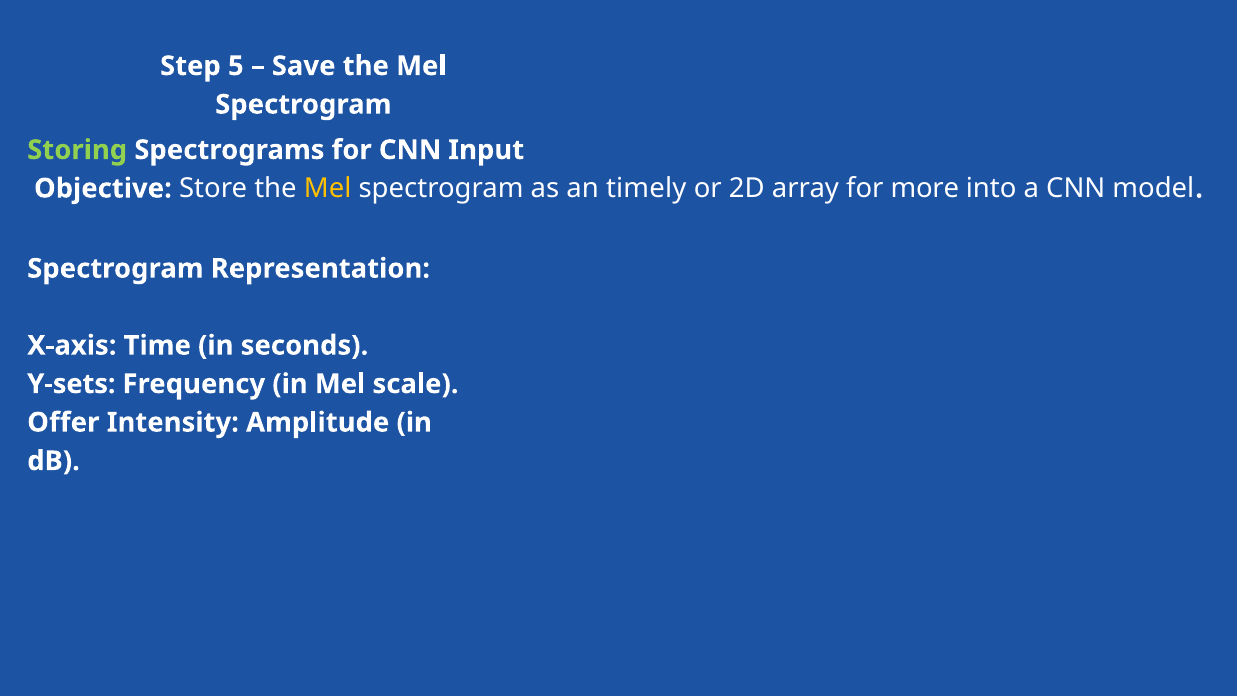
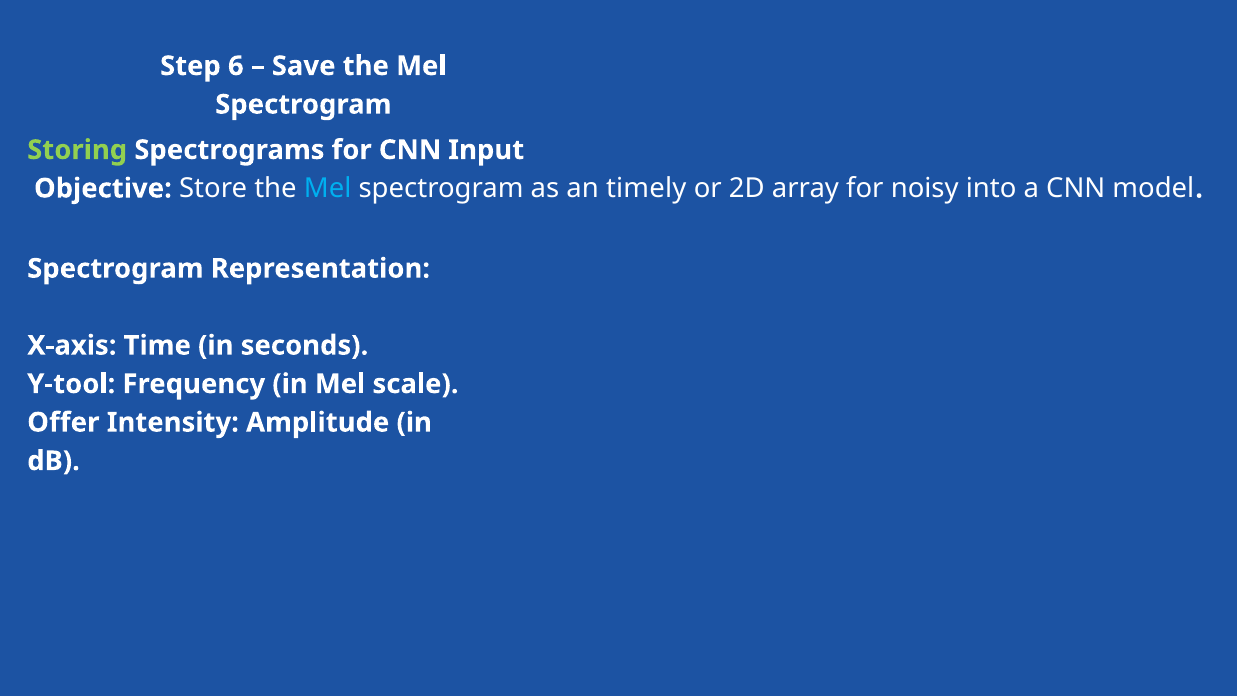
5: 5 -> 6
Mel at (328, 188) colour: yellow -> light blue
more: more -> noisy
Y-sets: Y-sets -> Y-tool
